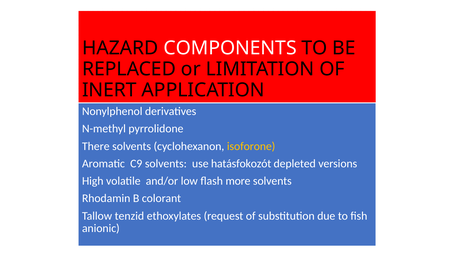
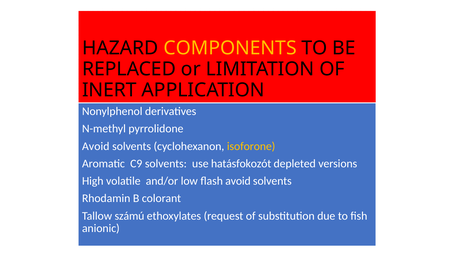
COMPONENTS colour: white -> yellow
There at (96, 146): There -> Avoid
flash more: more -> avoid
tenzid: tenzid -> számú
